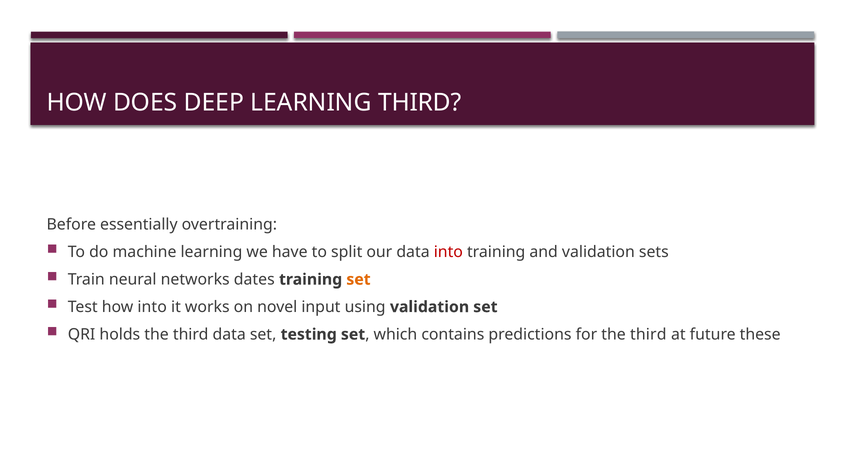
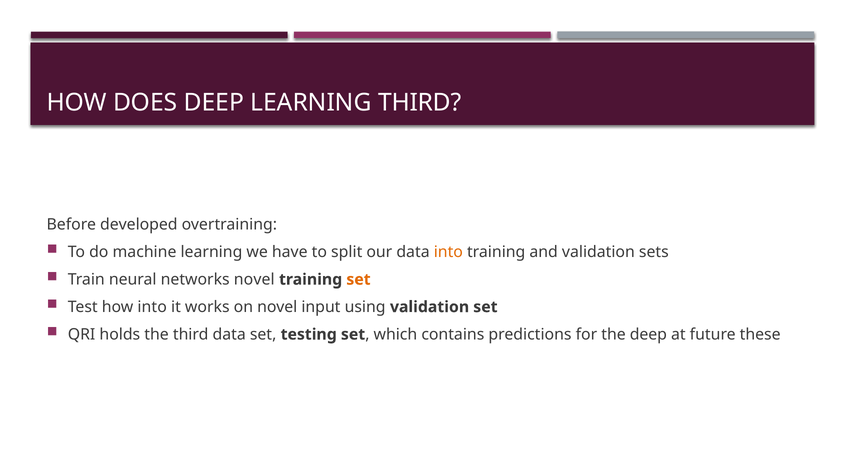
essentially: essentially -> developed
into at (448, 252) colour: red -> orange
networks dates: dates -> novel
for the third: third -> deep
